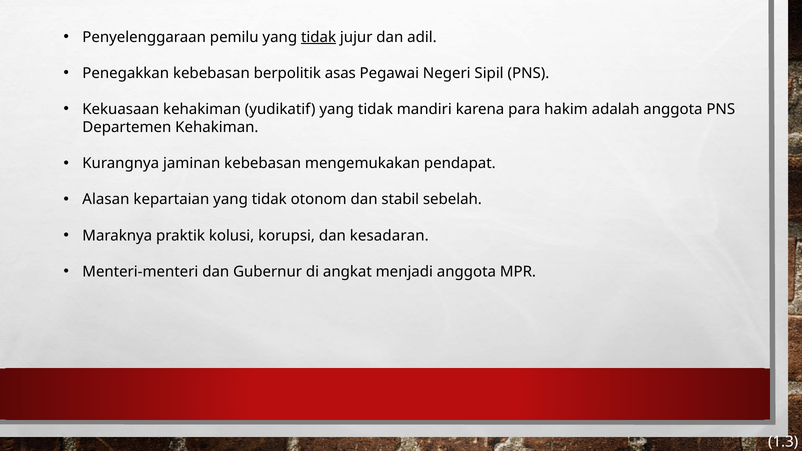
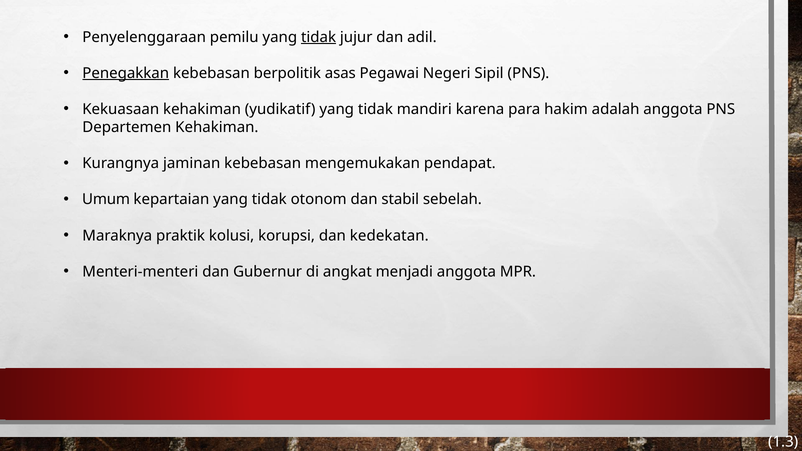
Penegakkan underline: none -> present
Alasan: Alasan -> Umum
kesadaran: kesadaran -> kedekatan
